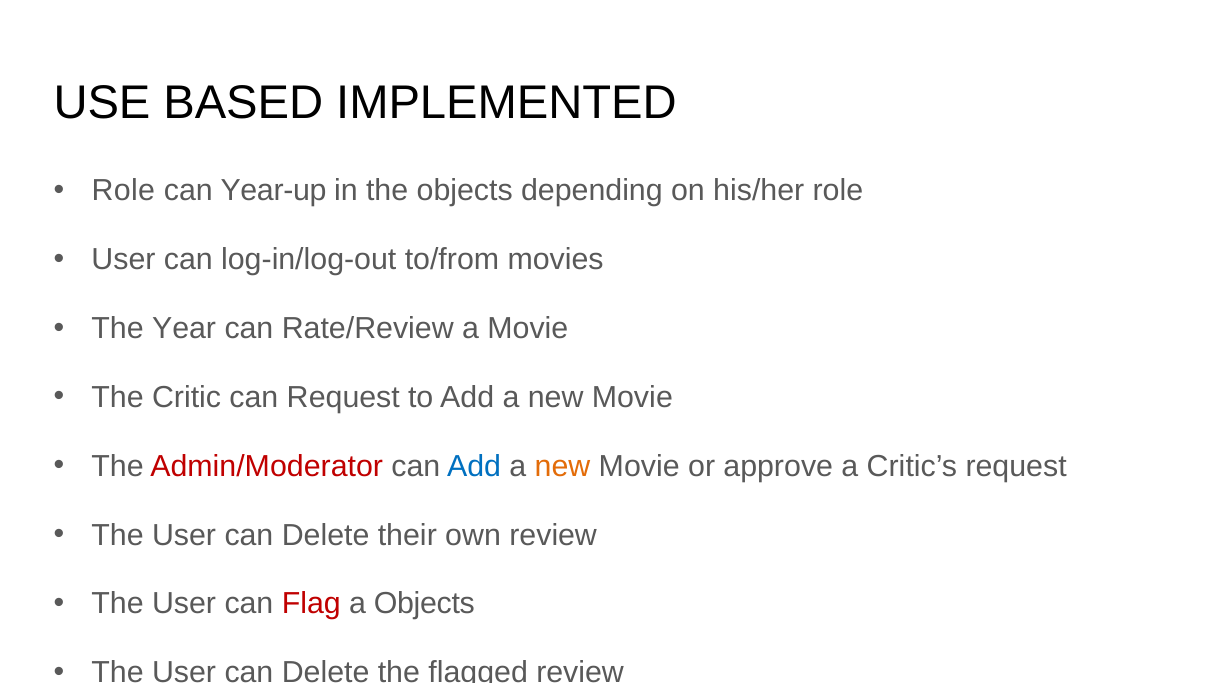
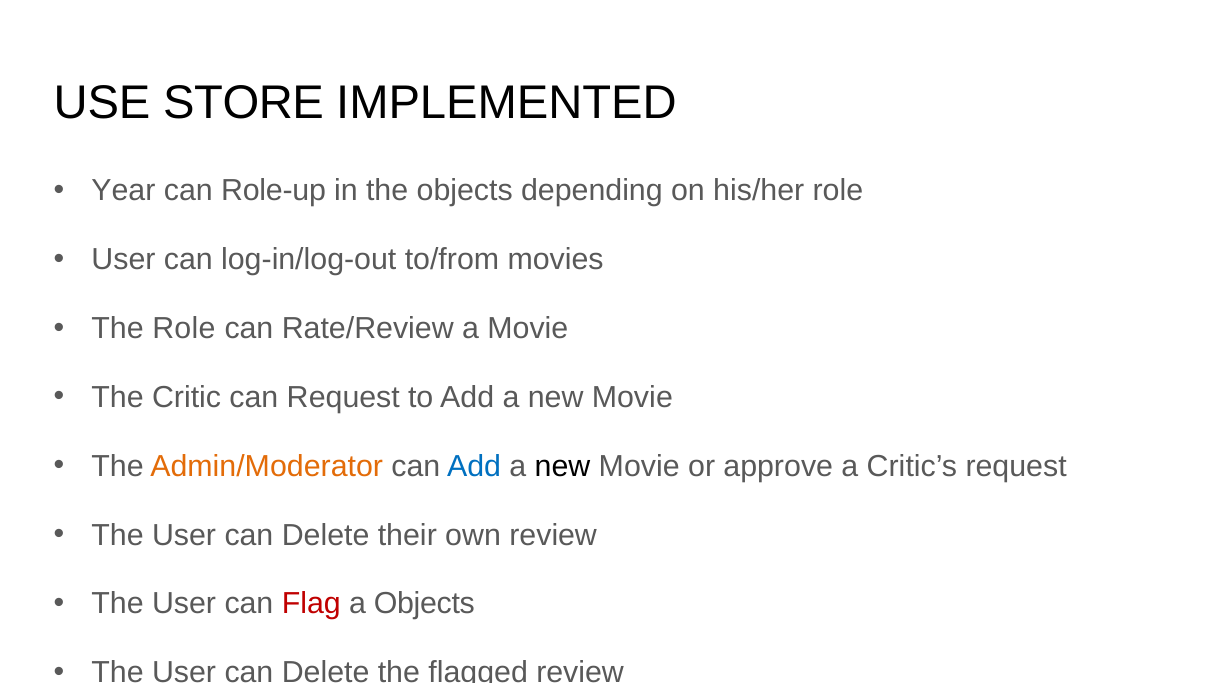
BASED: BASED -> STORE
Role at (123, 191): Role -> Year
Year-up: Year-up -> Role-up
The Year: Year -> Role
Admin/Moderator colour: red -> orange
new at (562, 466) colour: orange -> black
